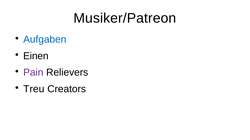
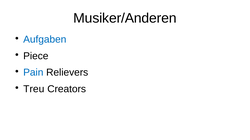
Musiker/Patreon: Musiker/Patreon -> Musiker/Anderen
Einen: Einen -> Piece
Pain colour: purple -> blue
